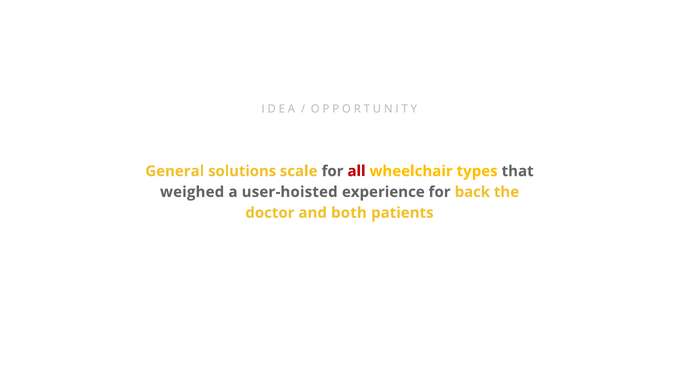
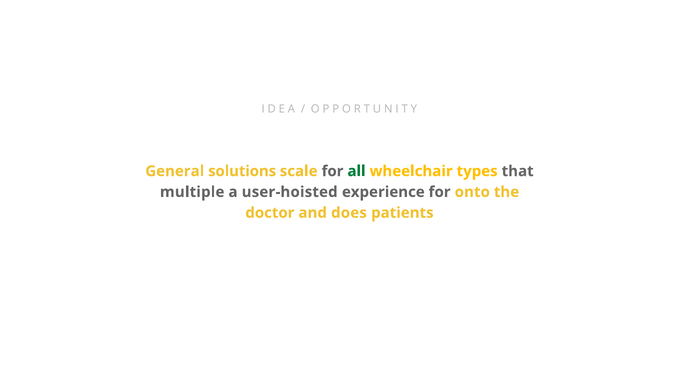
all colour: red -> green
weighed: weighed -> multiple
back: back -> onto
both: both -> does
